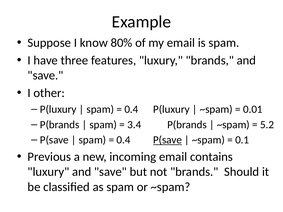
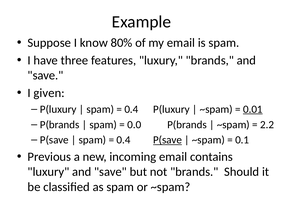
other: other -> given
0.01 underline: none -> present
3.4: 3.4 -> 0.0
5.2: 5.2 -> 2.2
